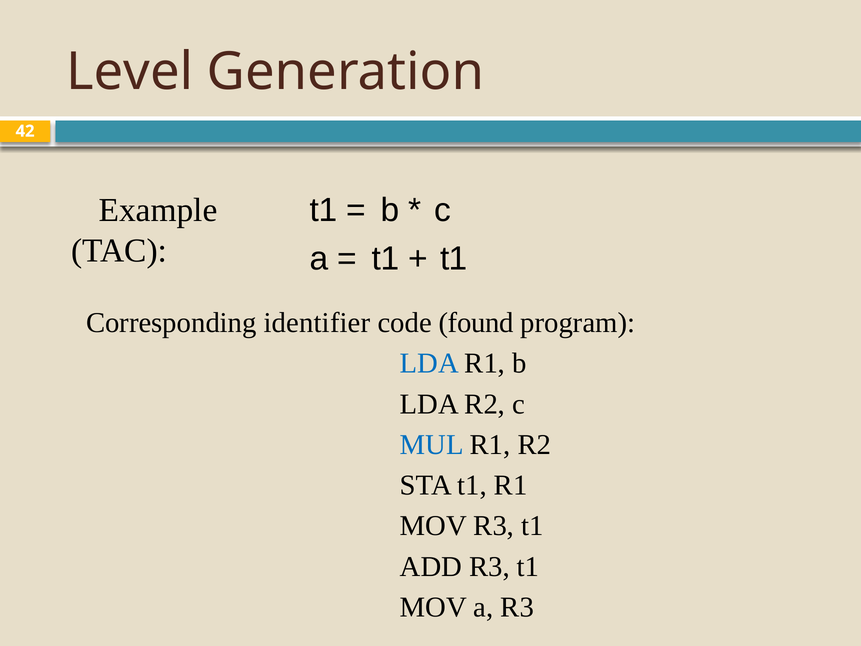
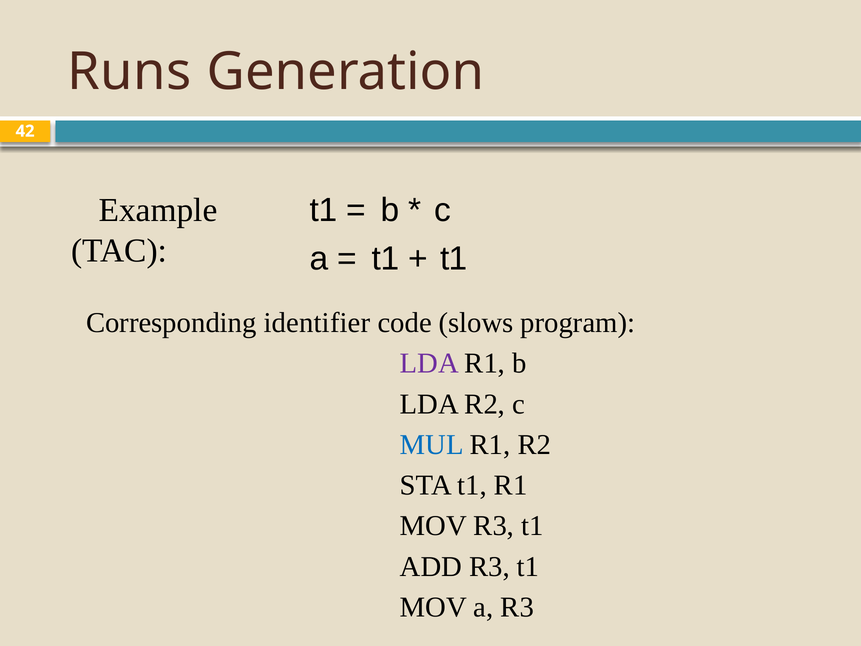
Level: Level -> Runs
found: found -> slows
LDA at (429, 363) colour: blue -> purple
